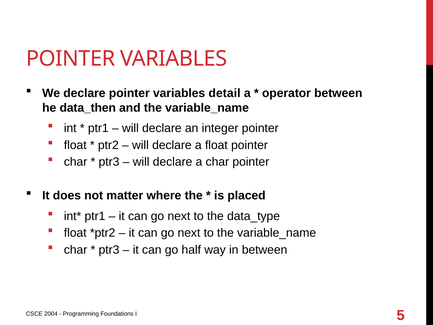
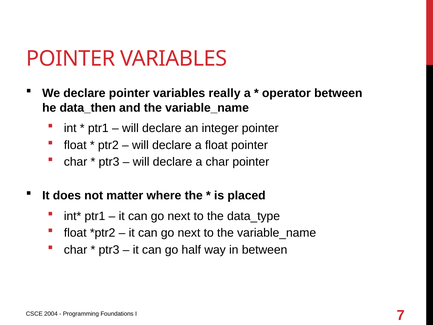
detail: detail -> really
5: 5 -> 7
